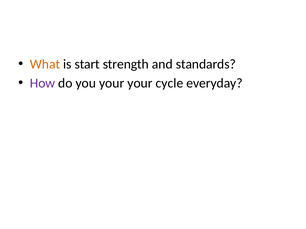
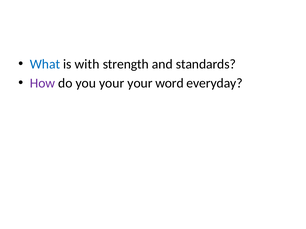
What colour: orange -> blue
start: start -> with
cycle: cycle -> word
